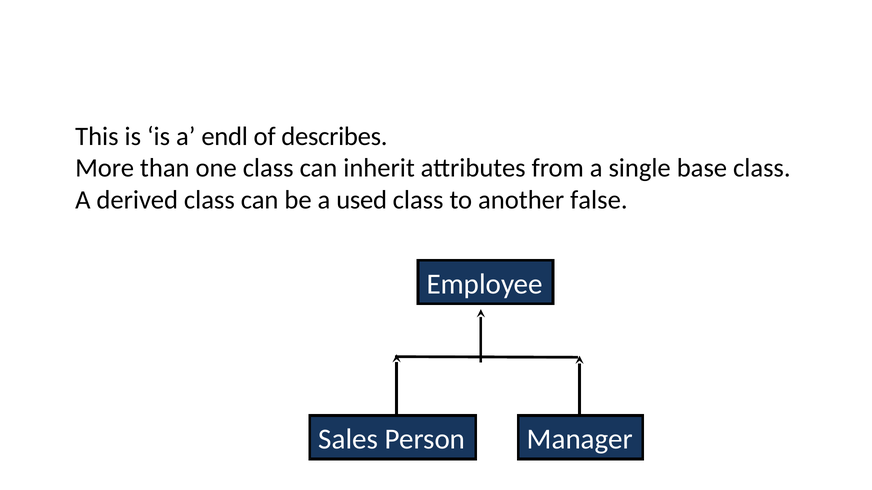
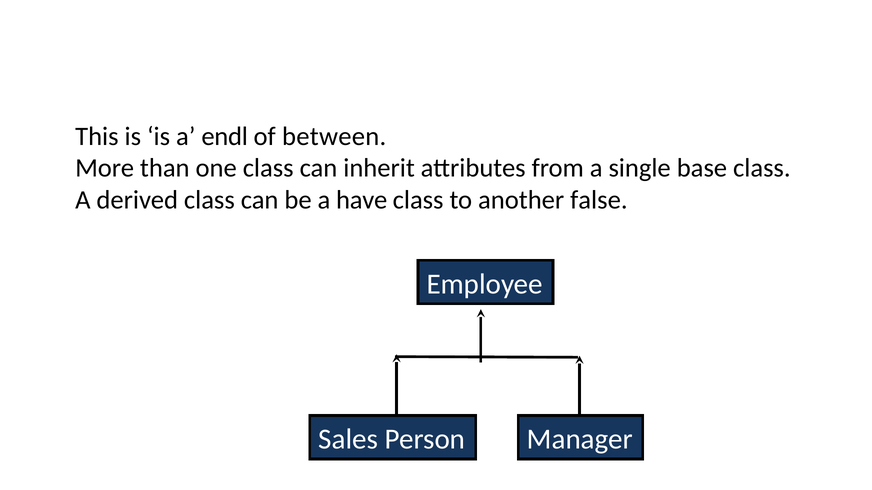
describes: describes -> between
used: used -> have
